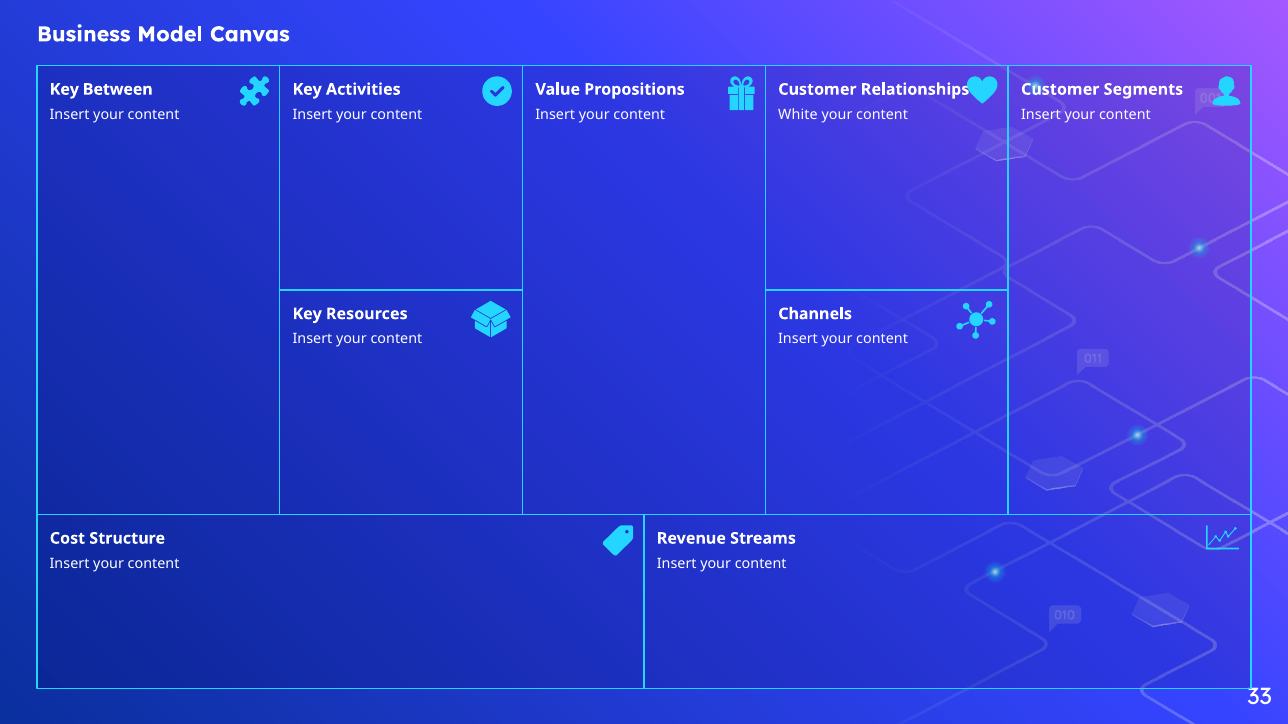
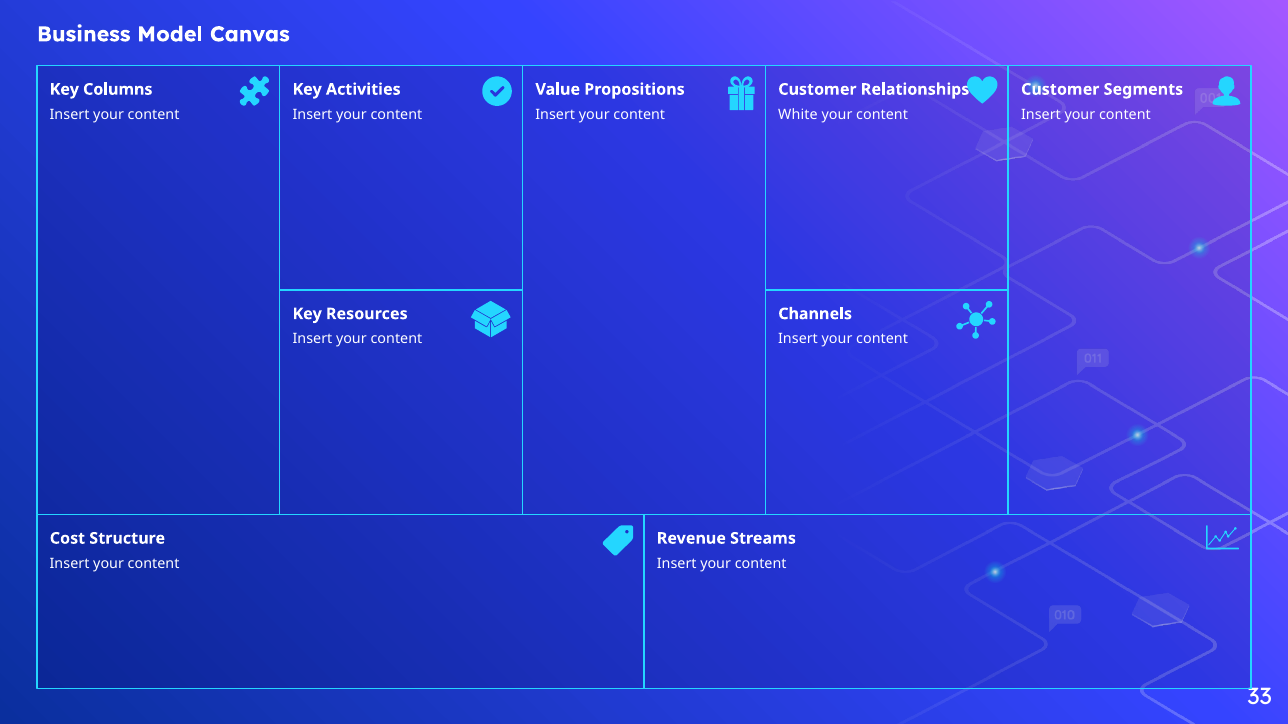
Between: Between -> Columns
